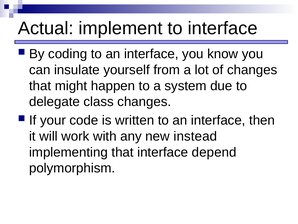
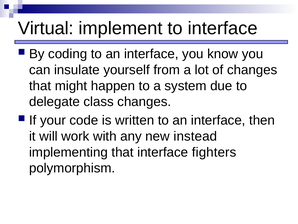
Actual: Actual -> Virtual
depend: depend -> fighters
